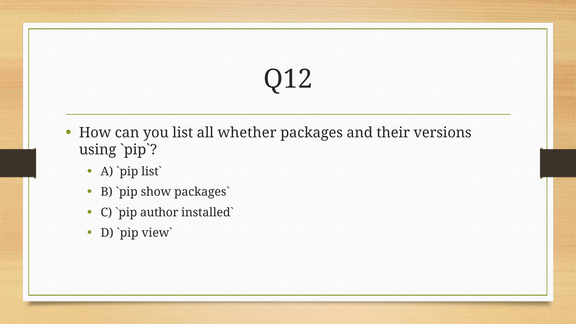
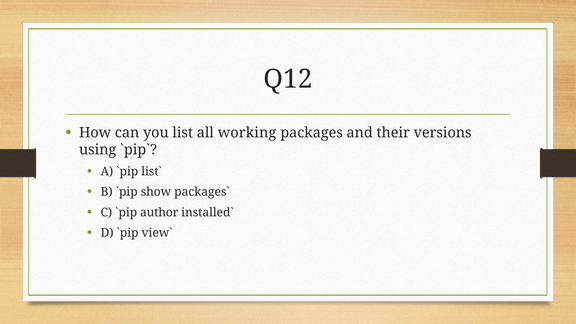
whether: whether -> working
